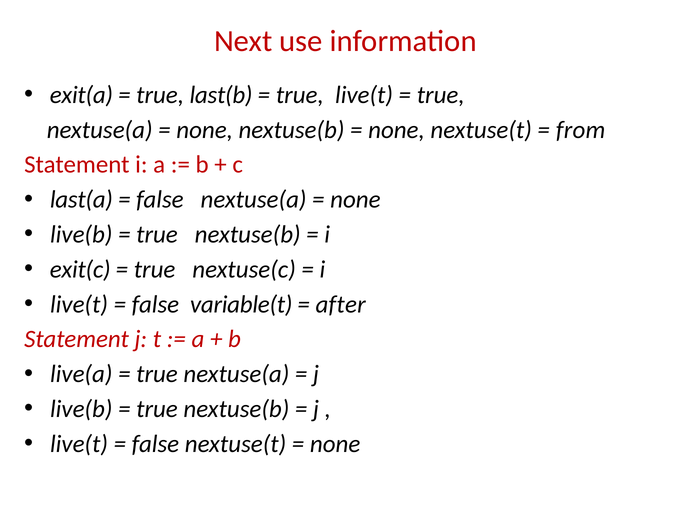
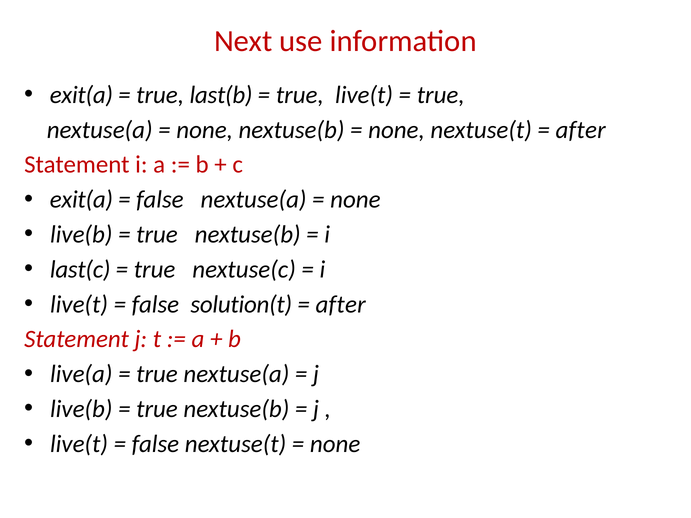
from at (581, 130): from -> after
last(a at (81, 200): last(a -> exit(a
exit(c: exit(c -> last(c
variable(t: variable(t -> solution(t
